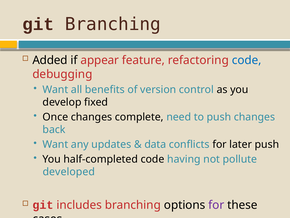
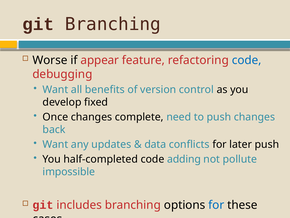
Added: Added -> Worse
having: having -> adding
developed: developed -> impossible
for at (216, 204) colour: purple -> blue
